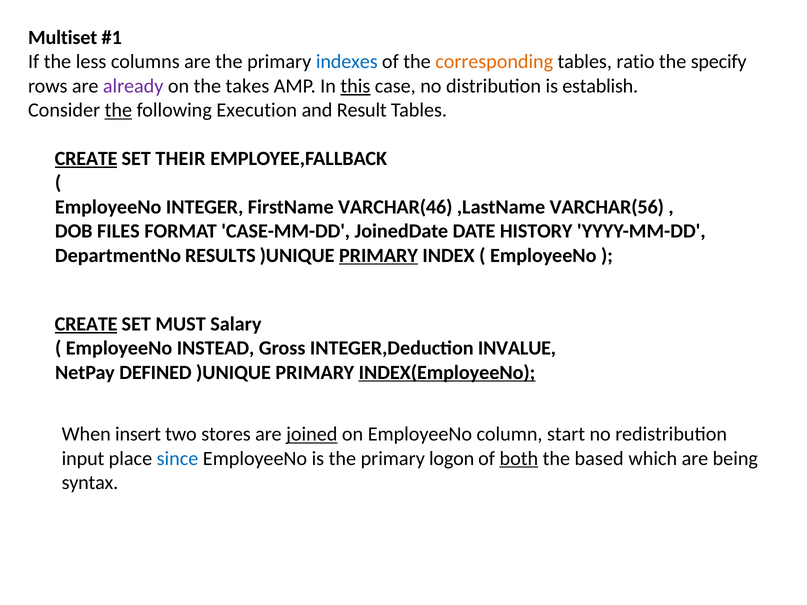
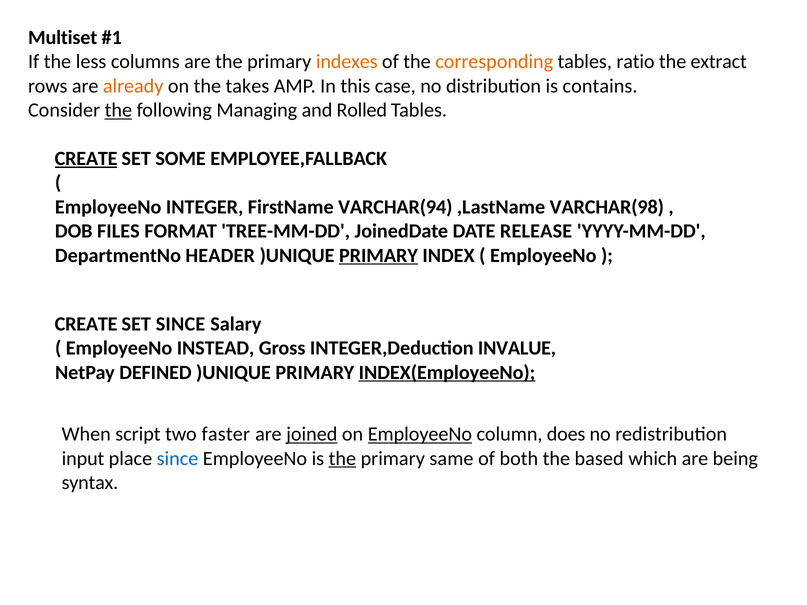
indexes colour: blue -> orange
specify: specify -> extract
already colour: purple -> orange
this underline: present -> none
establish: establish -> contains
Execution: Execution -> Managing
Result: Result -> Rolled
THEIR: THEIR -> SOME
VARCHAR(46: VARCHAR(46 -> VARCHAR(94
VARCHAR(56: VARCHAR(56 -> VARCHAR(98
CASE-MM-DD: CASE-MM-DD -> TREE-MM-DD
HISTORY: HISTORY -> RELEASE
RESULTS: RESULTS -> HEADER
CREATE at (86, 324) underline: present -> none
SET MUST: MUST -> SINCE
insert: insert -> script
stores: stores -> faster
EmployeeNo at (420, 434) underline: none -> present
start: start -> does
the at (342, 459) underline: none -> present
logon: logon -> same
both underline: present -> none
